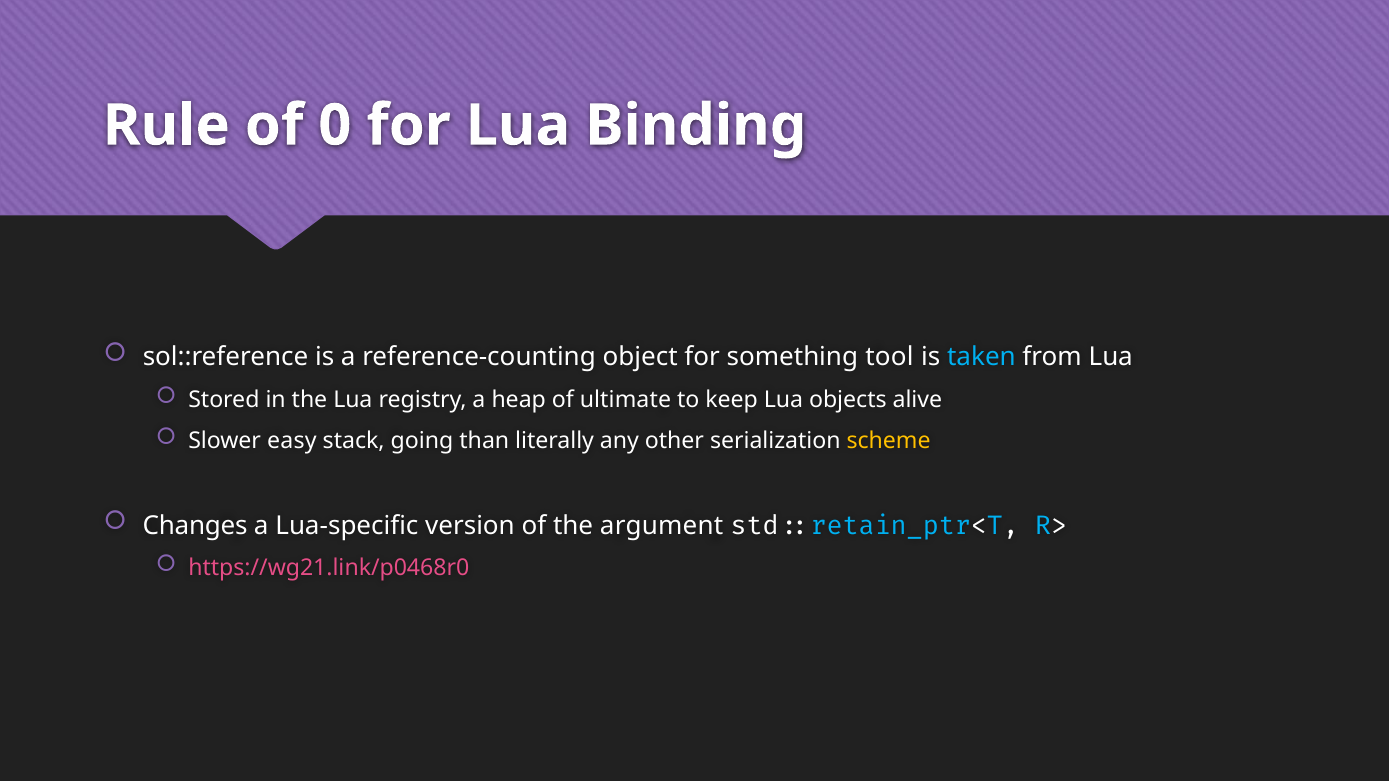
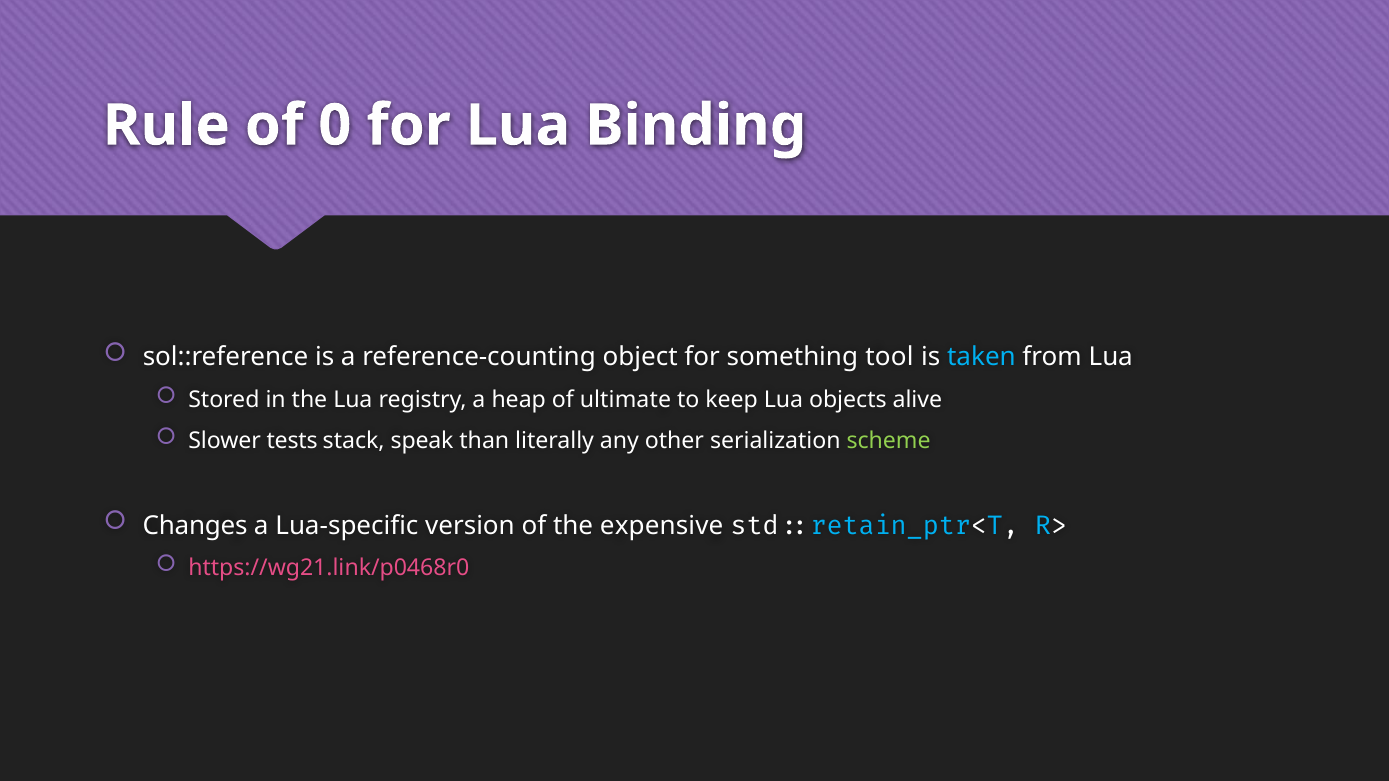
easy: easy -> tests
going: going -> speak
scheme colour: yellow -> light green
argument: argument -> expensive
